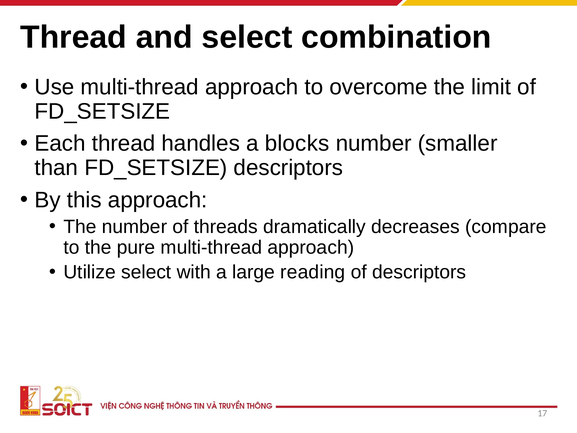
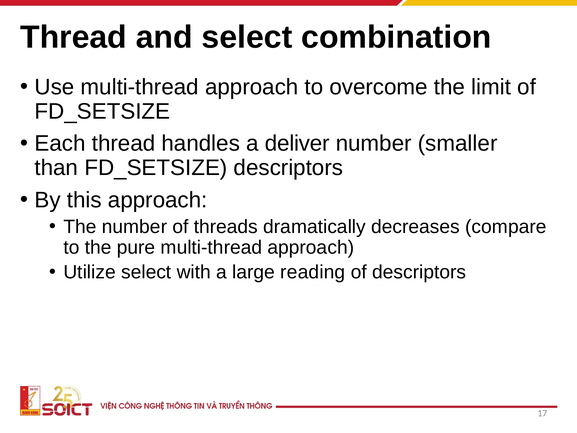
blocks: blocks -> deliver
